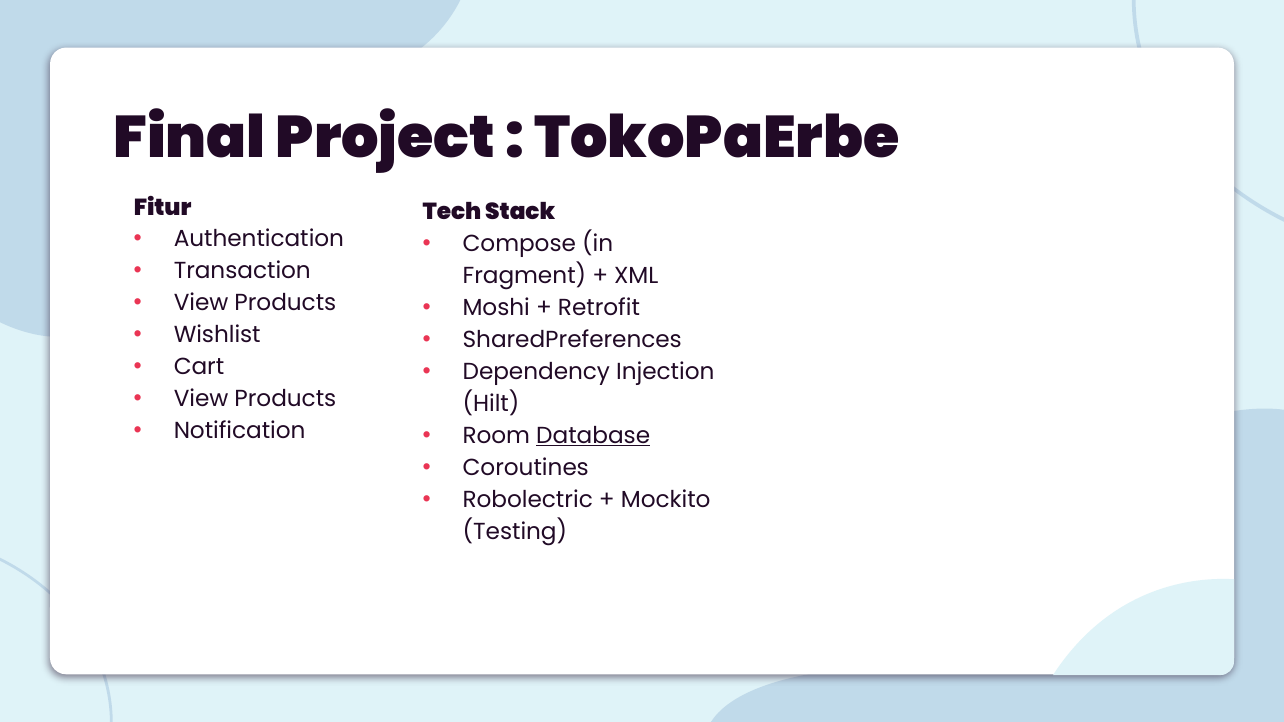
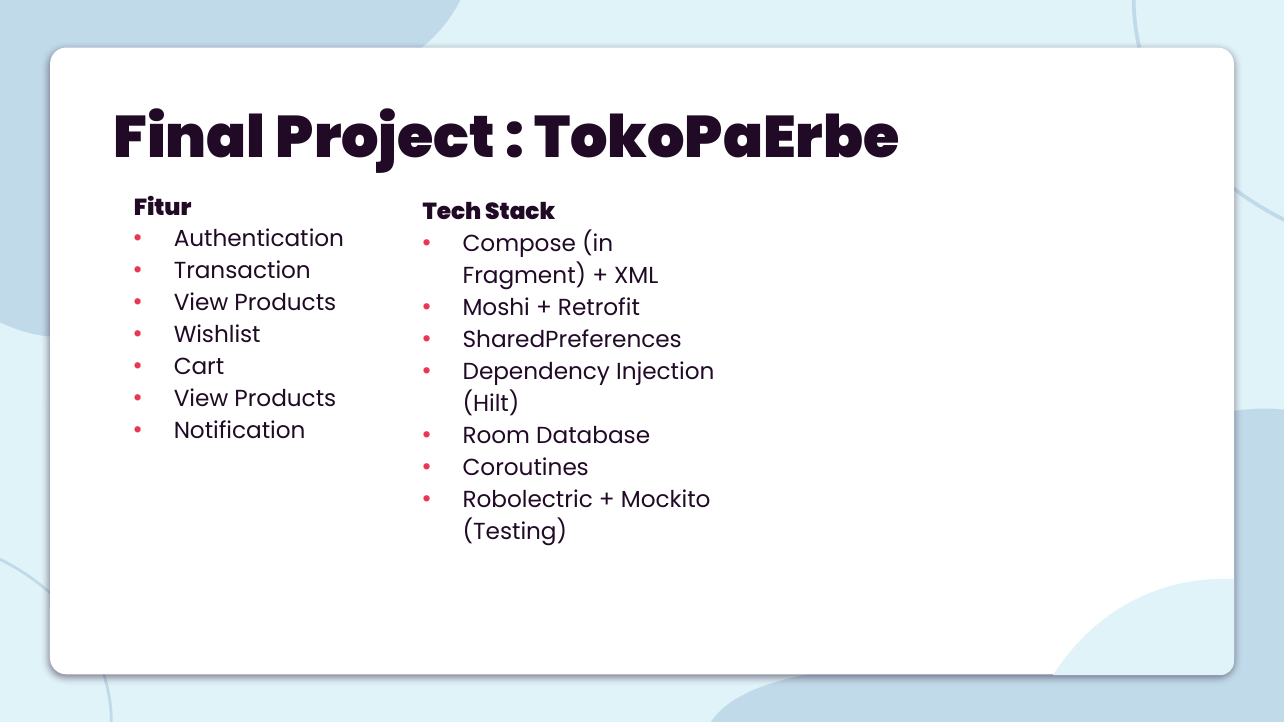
Database underline: present -> none
